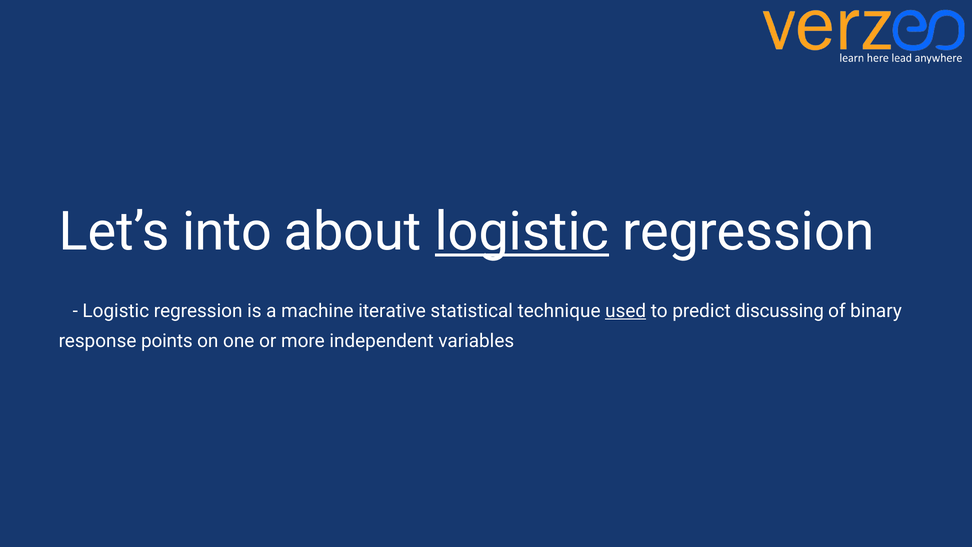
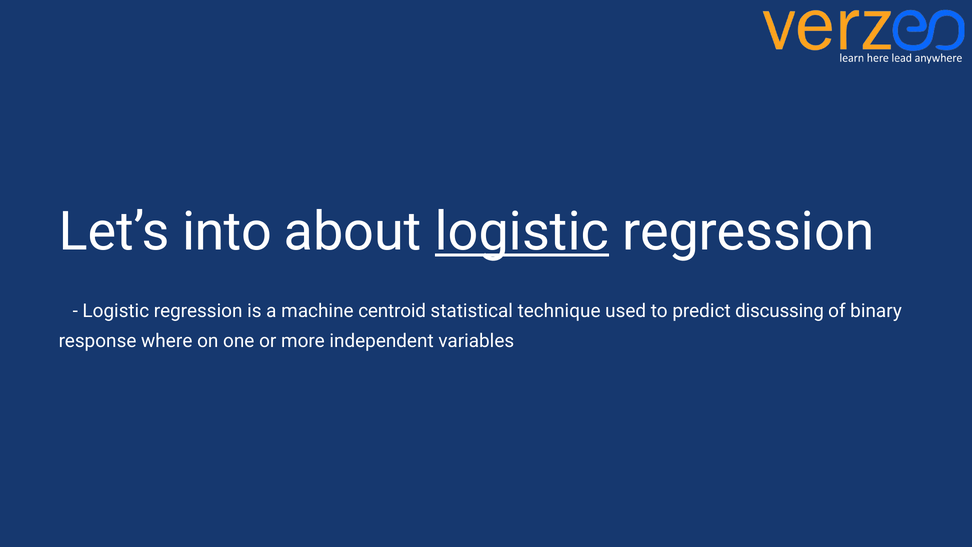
iterative: iterative -> centroid
used underline: present -> none
points: points -> where
